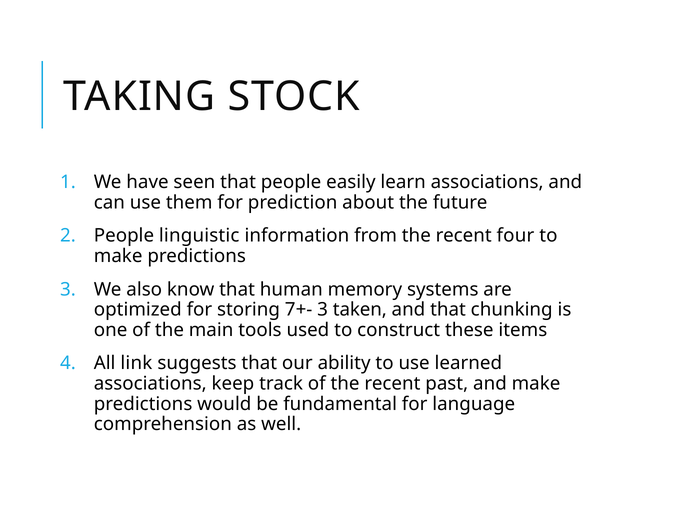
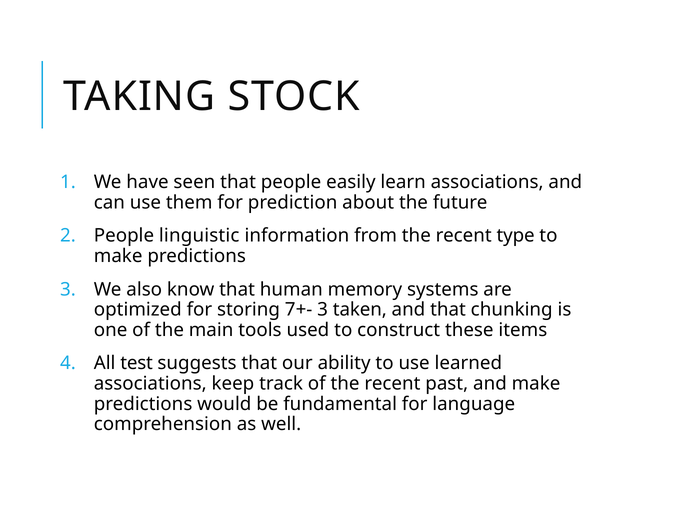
four: four -> type
link: link -> test
